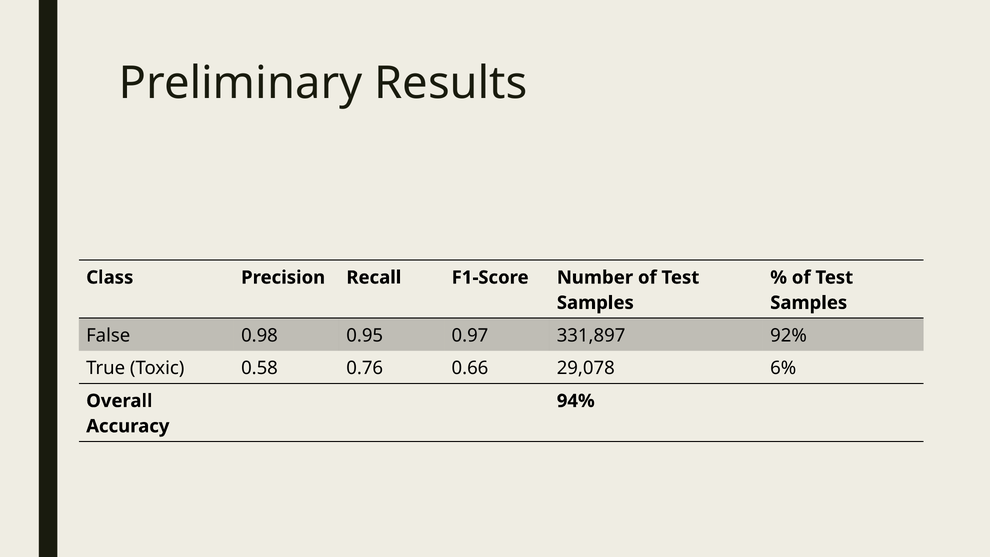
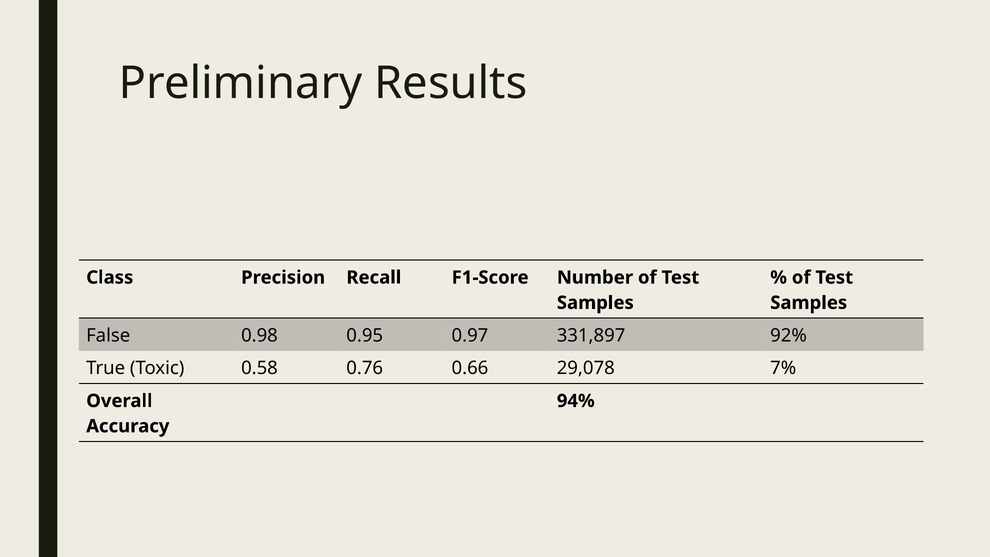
6%: 6% -> 7%
